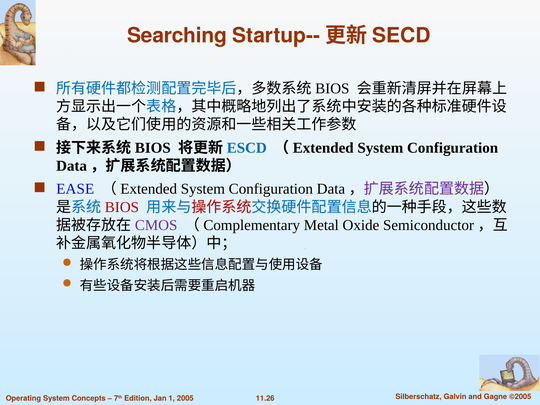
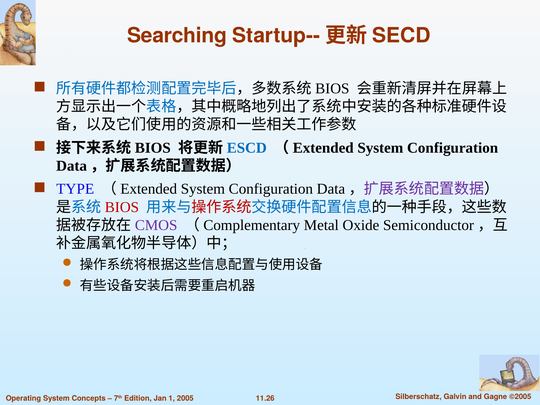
EASE: EASE -> TYPE
